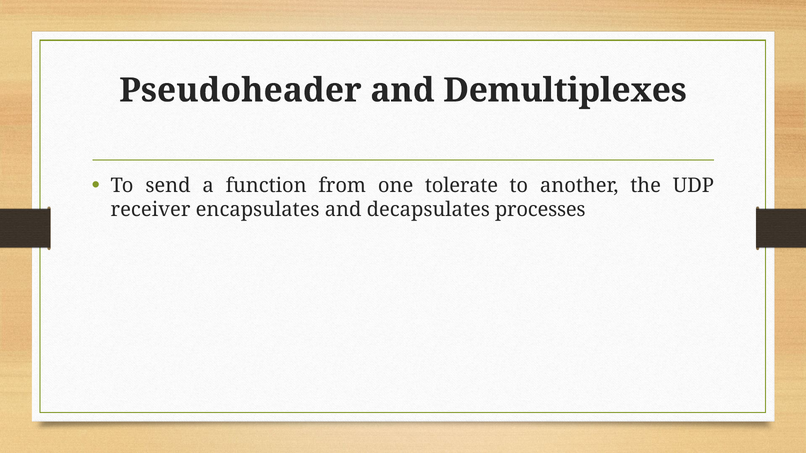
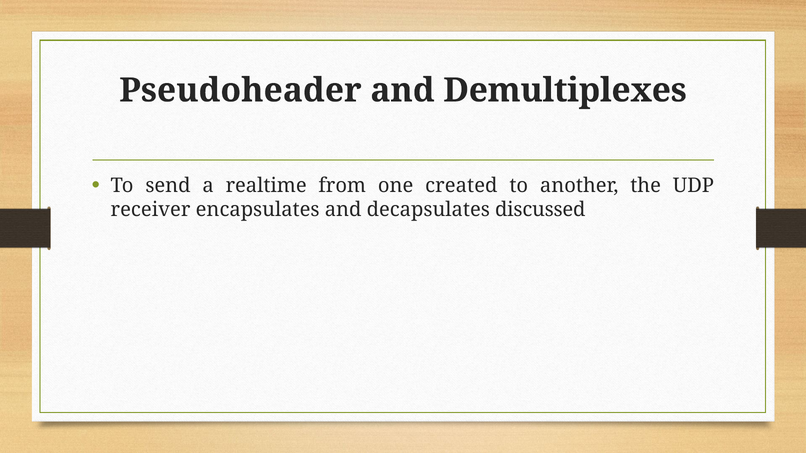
function: function -> realtime
tolerate: tolerate -> created
processes: processes -> discussed
